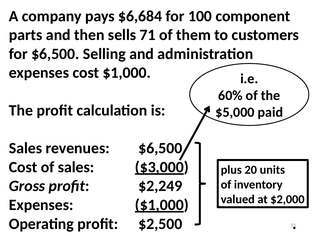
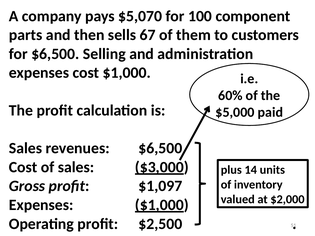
$6,684: $6,684 -> $5,070
71: 71 -> 67
20: 20 -> 14
$2,249: $2,249 -> $1,097
